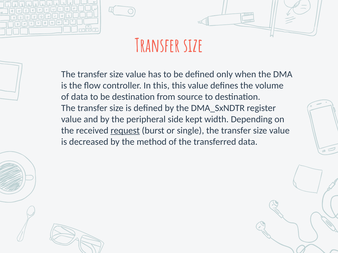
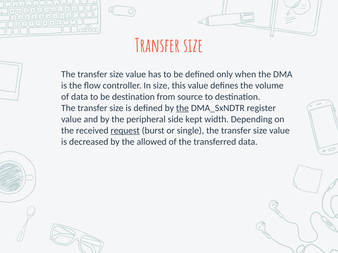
In this: this -> size
the at (182, 108) underline: none -> present
method: method -> allowed
